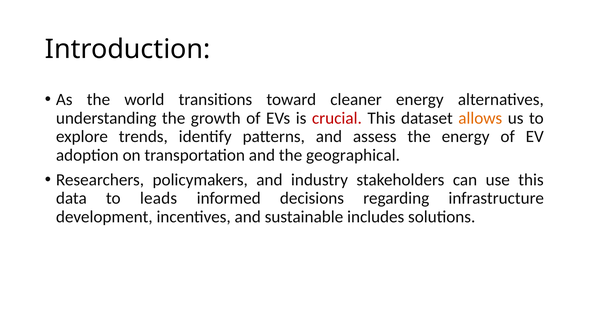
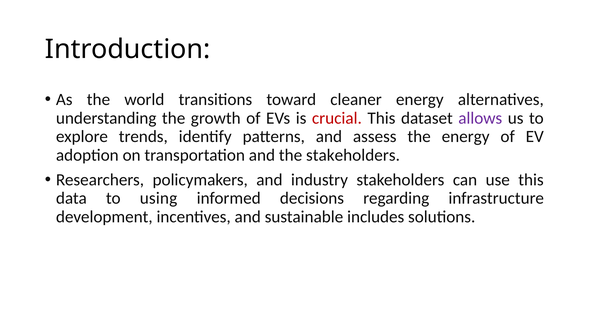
allows colour: orange -> purple
the geographical: geographical -> stakeholders
leads: leads -> using
